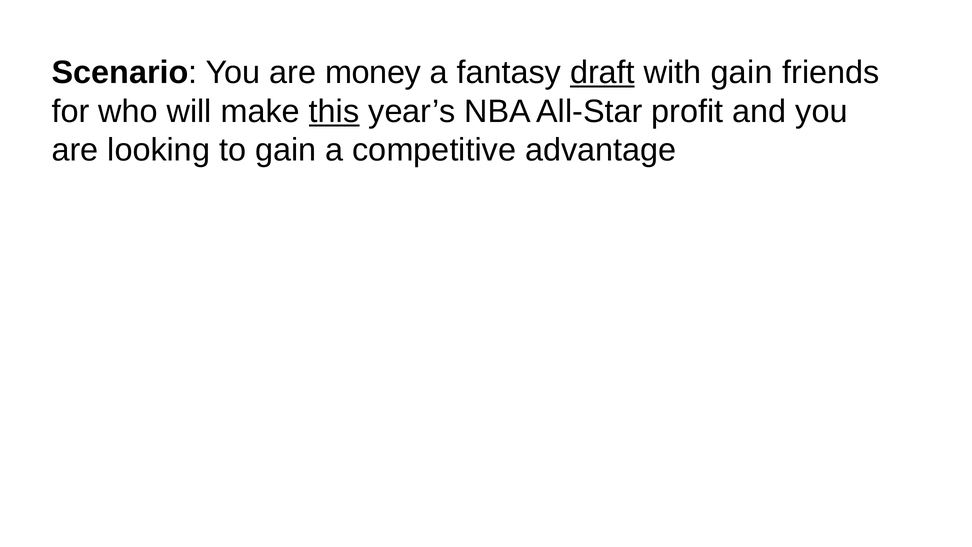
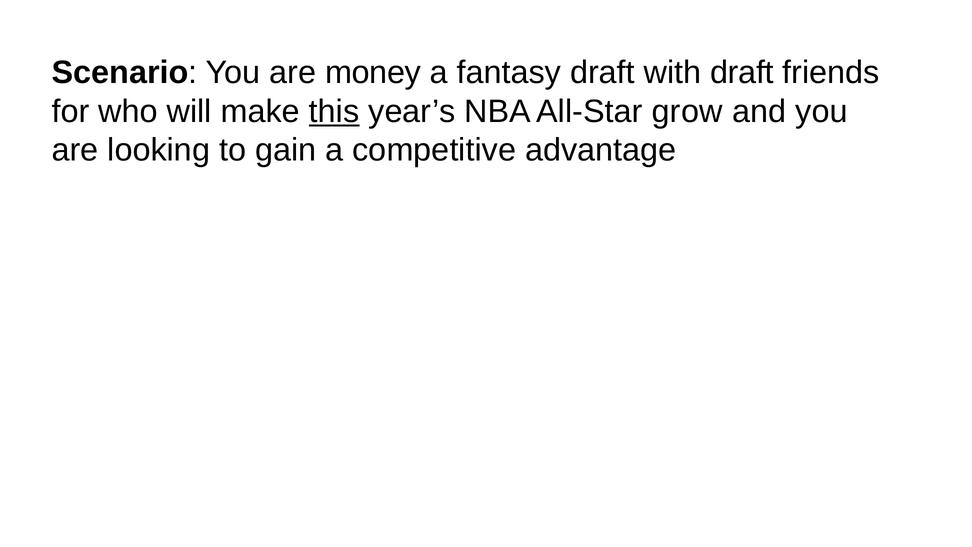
draft at (602, 72) underline: present -> none
with gain: gain -> draft
profit: profit -> grow
